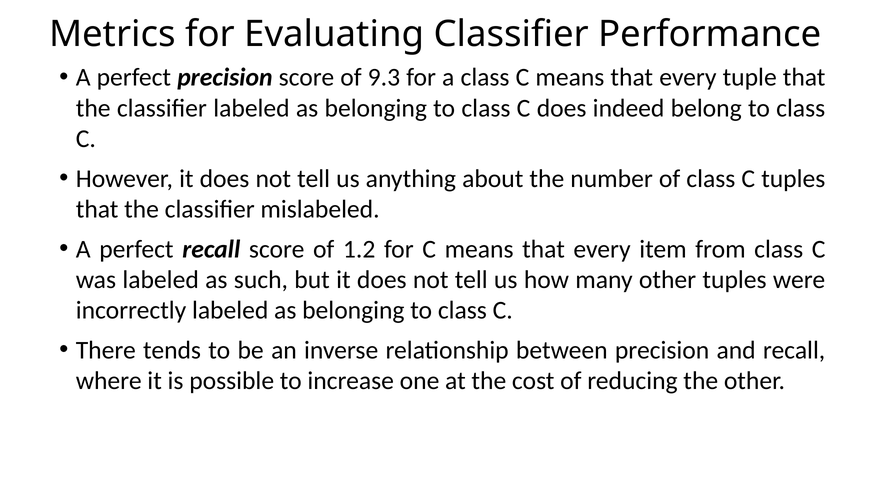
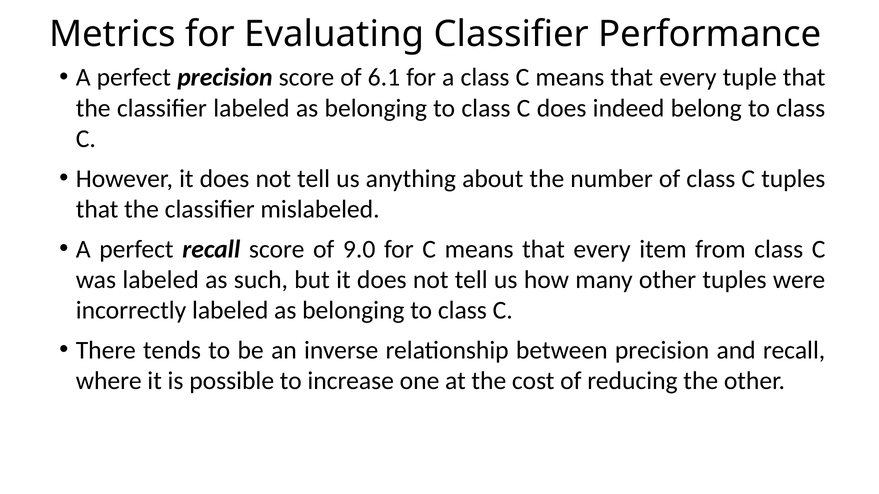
9.3: 9.3 -> 6.1
1.2: 1.2 -> 9.0
